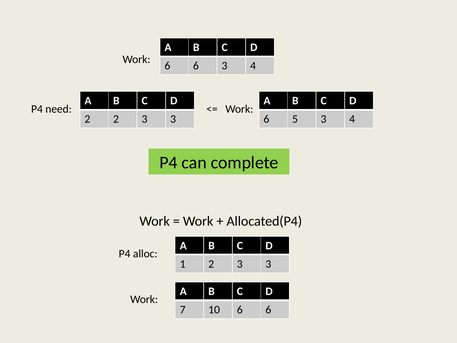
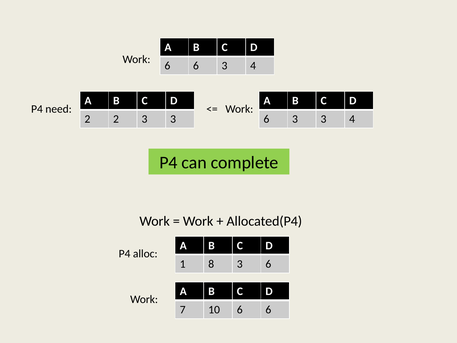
5 at (295, 119): 5 -> 3
1 2: 2 -> 8
3 at (268, 264): 3 -> 6
